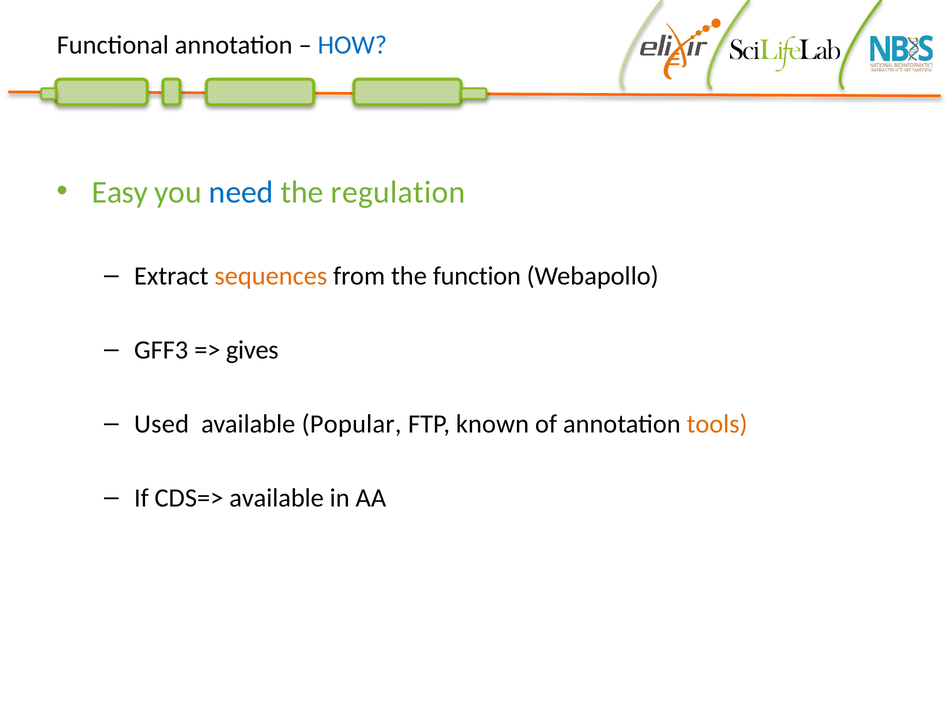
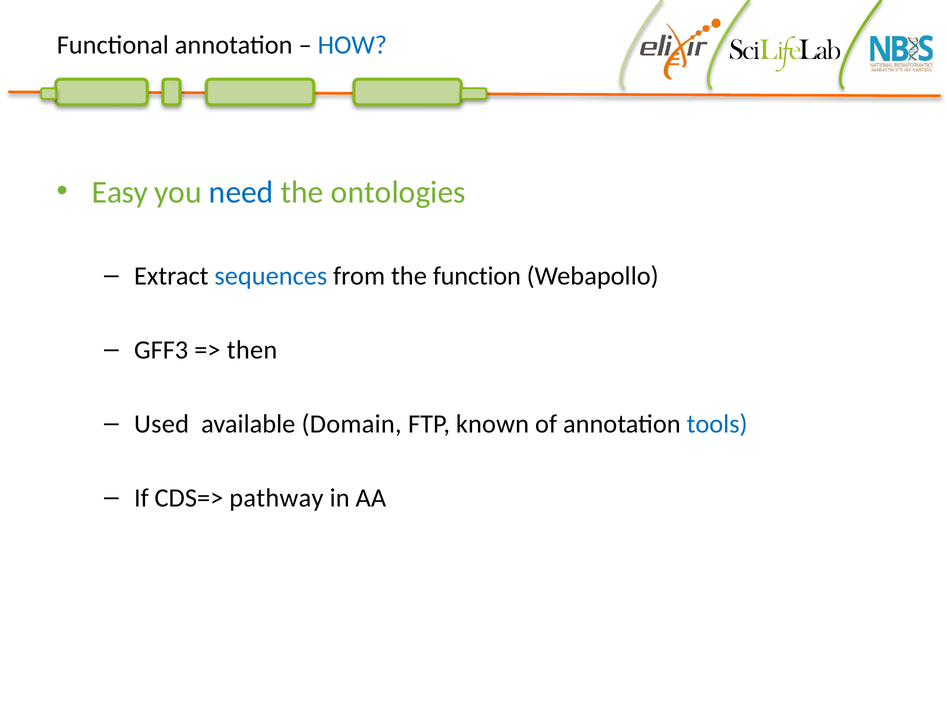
regulation: regulation -> ontologies
sequences colour: orange -> blue
gives: gives -> then
Popular: Popular -> Domain
tools colour: orange -> blue
CDS=> available: available -> pathway
